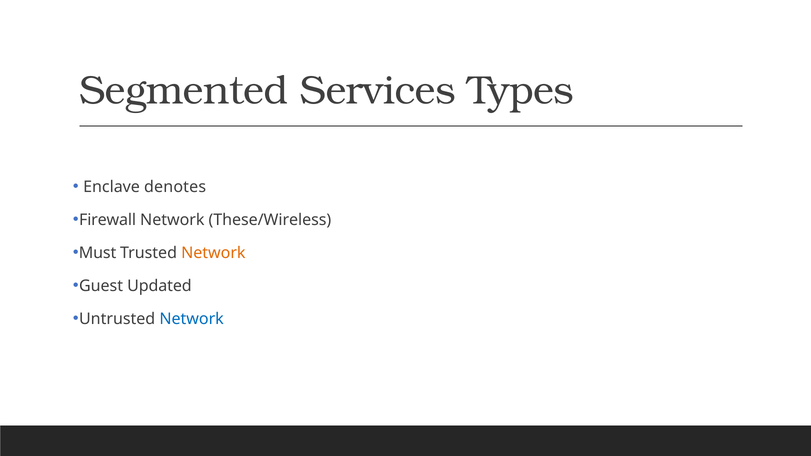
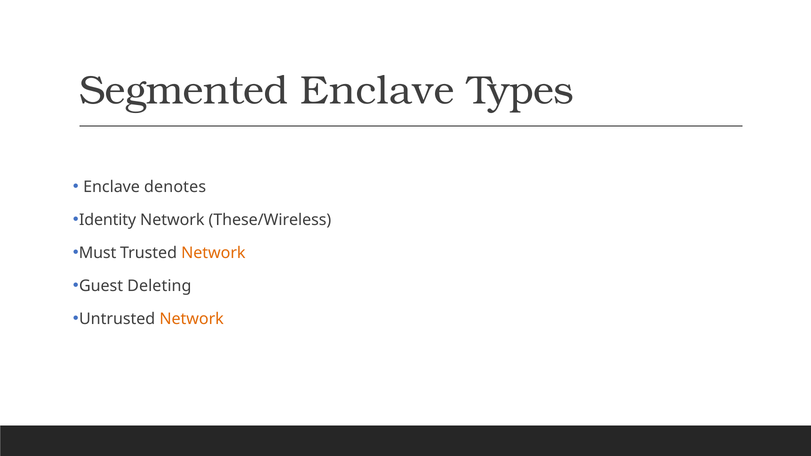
Segmented Services: Services -> Enclave
Firewall: Firewall -> Identity
Updated: Updated -> Deleting
Network at (192, 319) colour: blue -> orange
